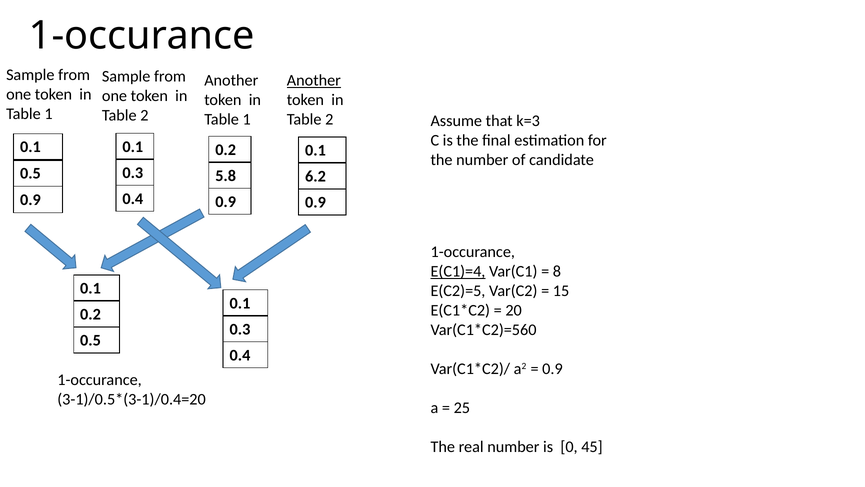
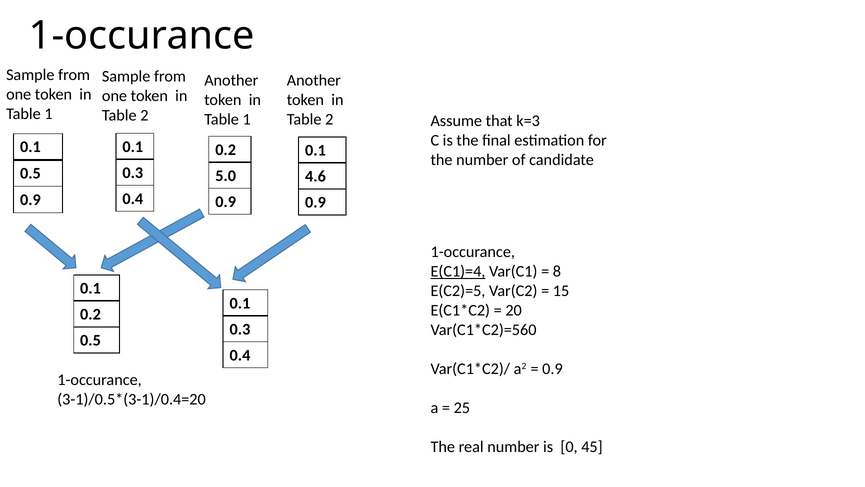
Another at (314, 80) underline: present -> none
5.8: 5.8 -> 5.0
6.2: 6.2 -> 4.6
